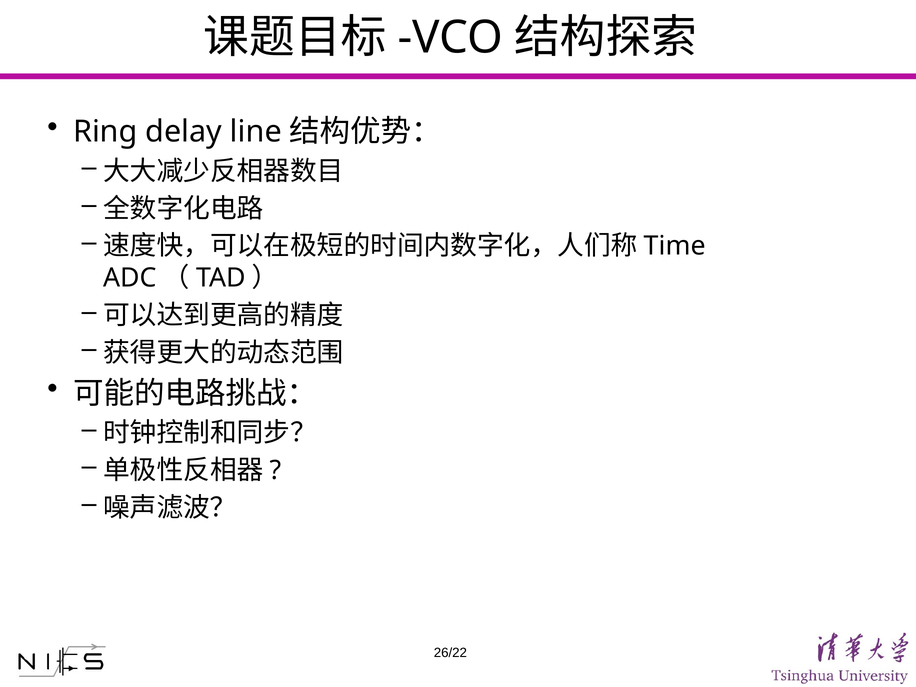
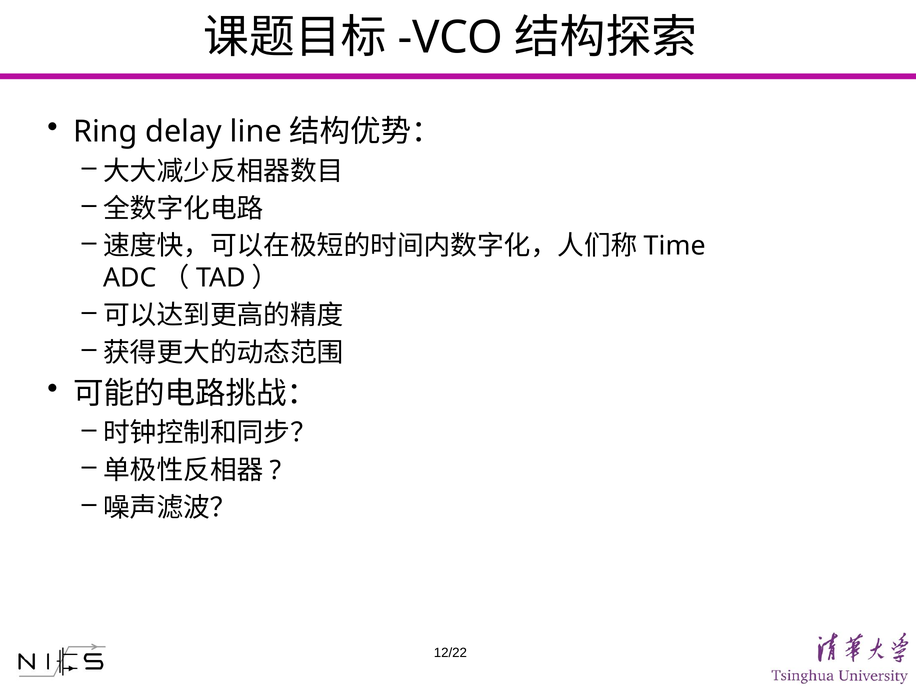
26/22: 26/22 -> 12/22
